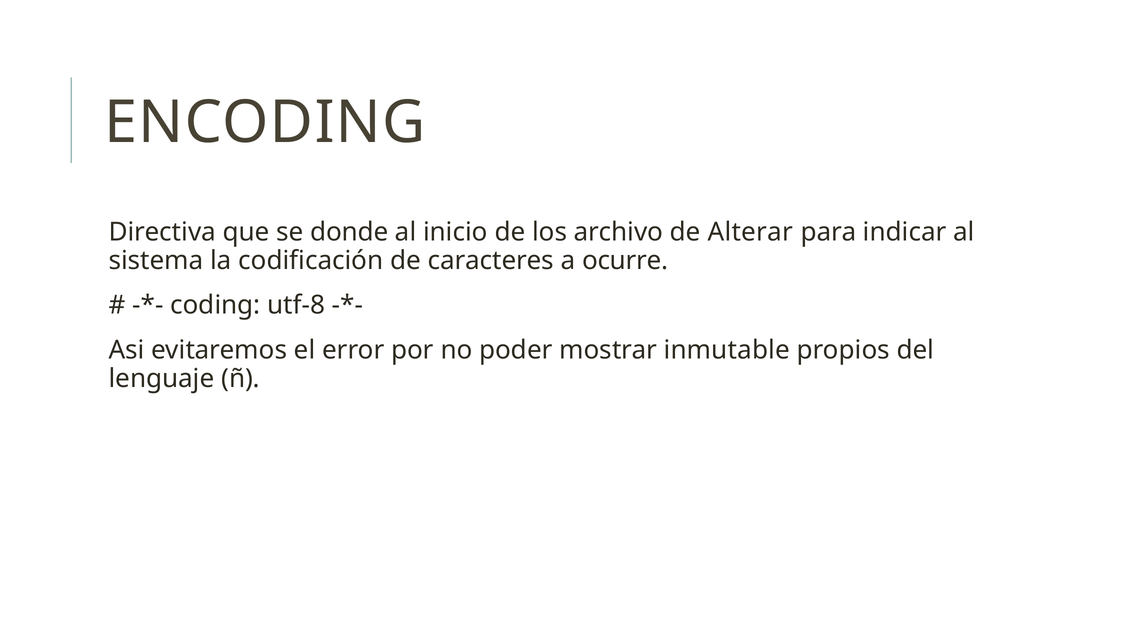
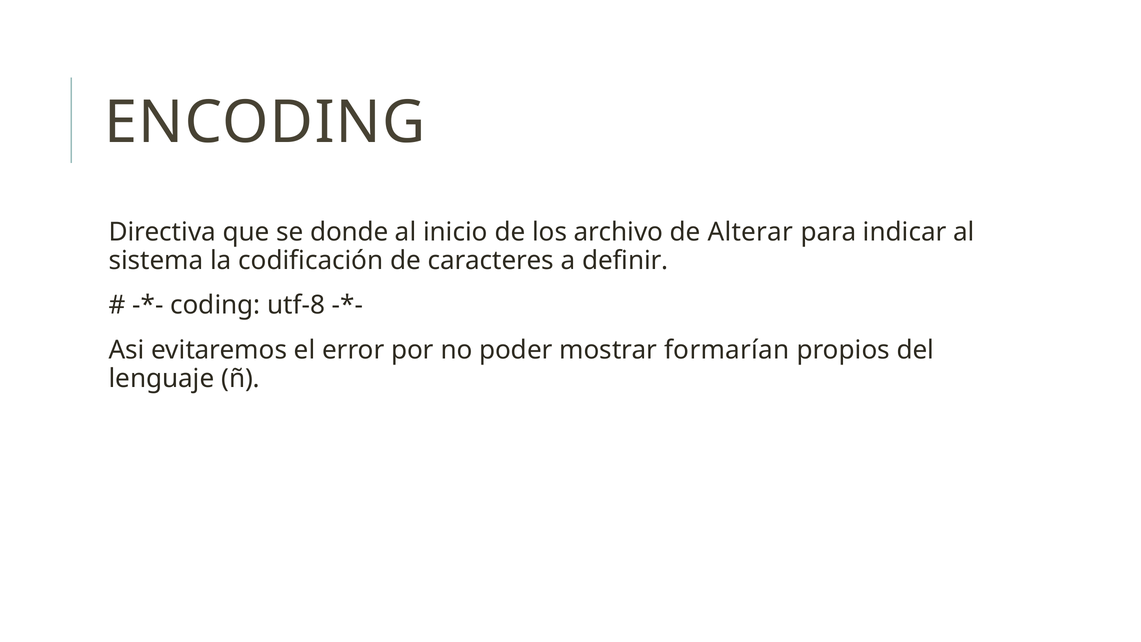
ocurre: ocurre -> definir
inmutable: inmutable -> formarían
